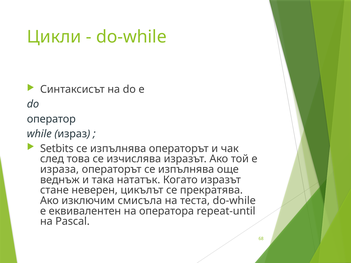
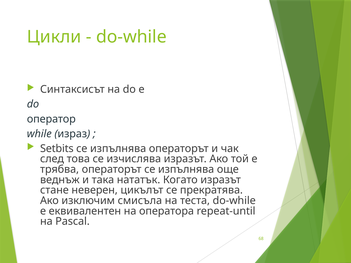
израза: израза -> трябва
